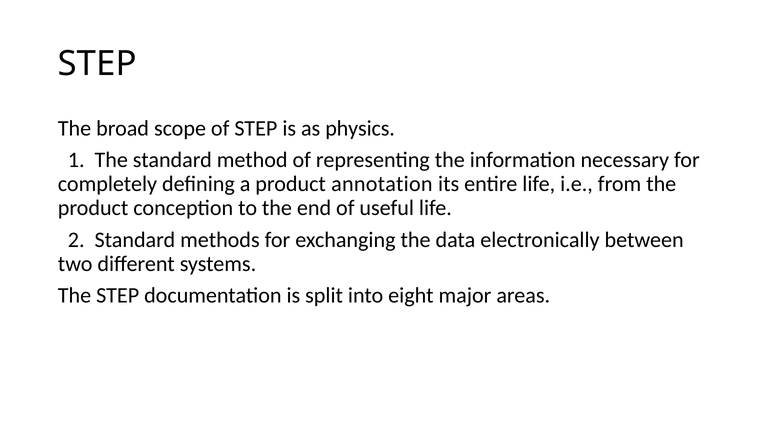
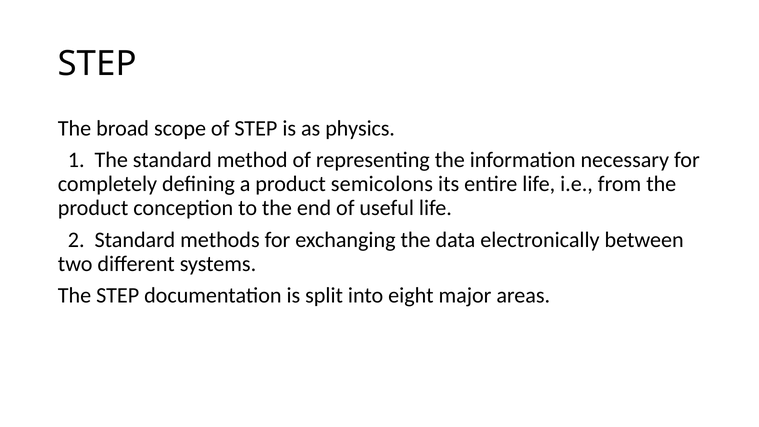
annotation: annotation -> semicolons
